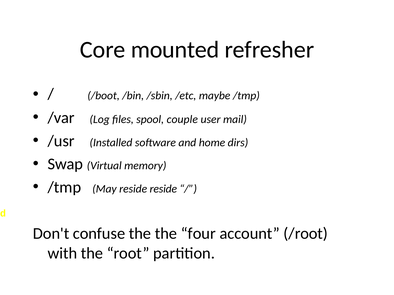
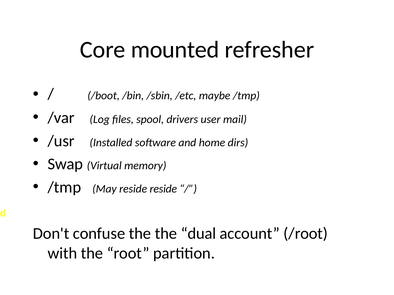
couple: couple -> drivers
four: four -> dual
